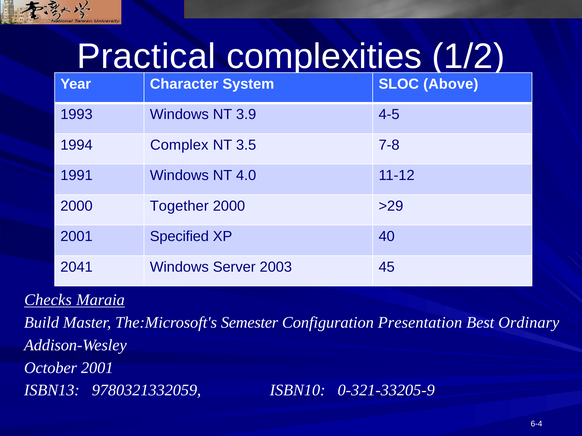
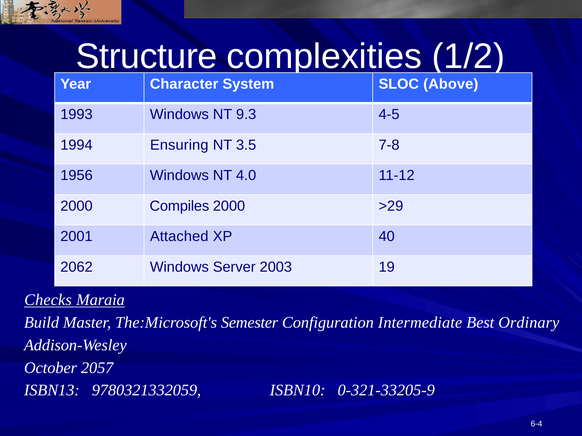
Practical: Practical -> Structure
3.9: 3.9 -> 9.3
Complex: Complex -> Ensuring
1991: 1991 -> 1956
Together: Together -> Compiles
Specified: Specified -> Attached
2041: 2041 -> 2062
45: 45 -> 19
Presentation: Presentation -> Intermediate
October 2001: 2001 -> 2057
